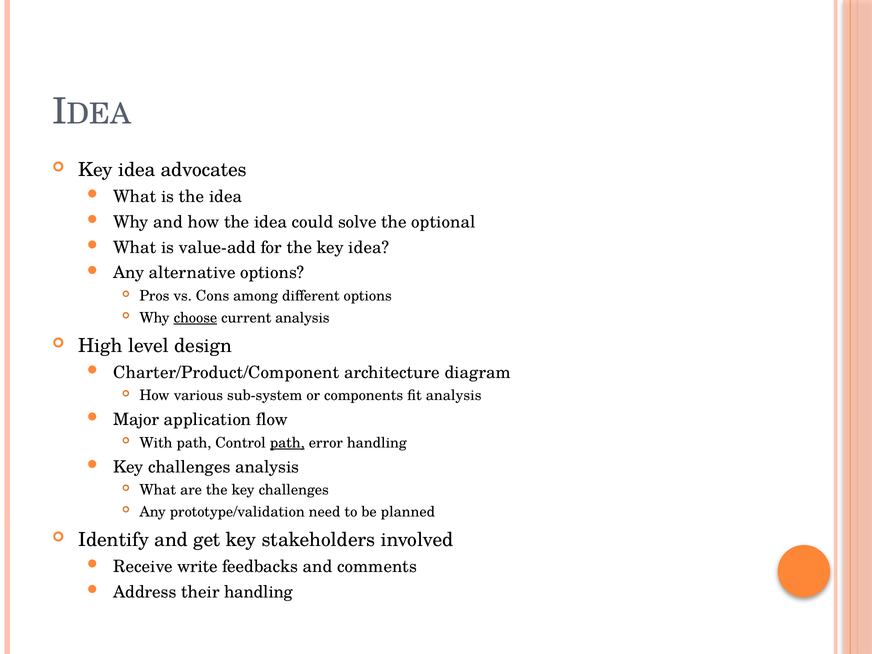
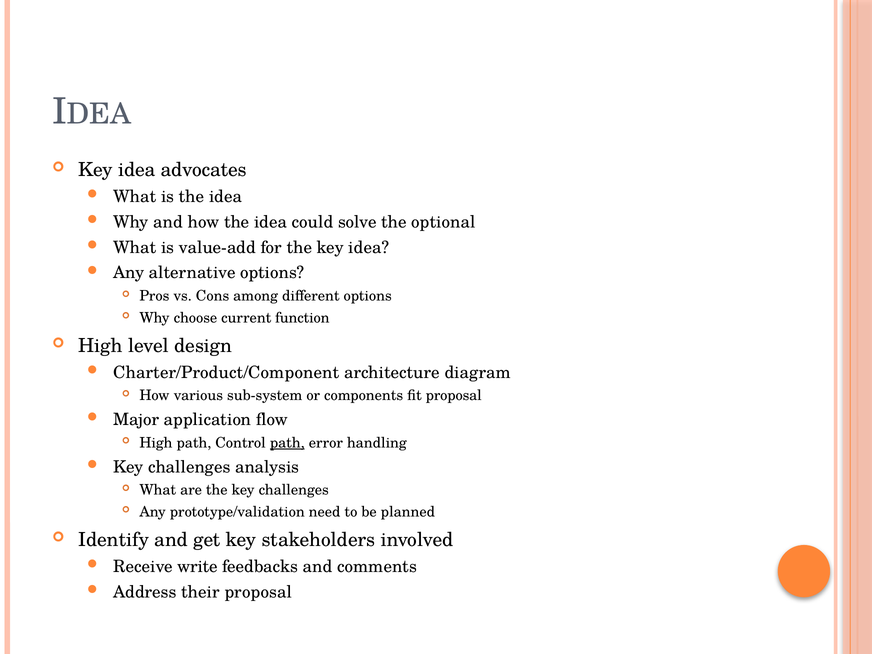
choose underline: present -> none
current analysis: analysis -> function
fit analysis: analysis -> proposal
With at (156, 443): With -> High
their handling: handling -> proposal
